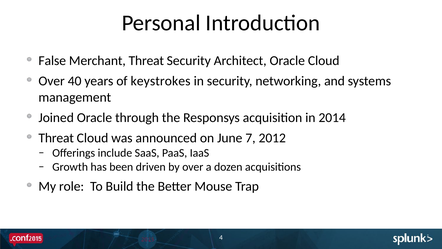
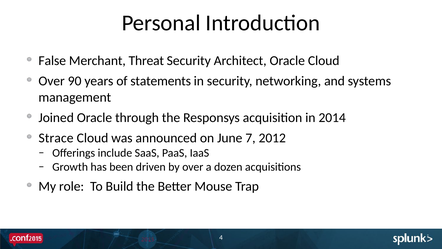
40: 40 -> 90
keystrokes: keystrokes -> statements
Threat at (56, 138): Threat -> Strace
